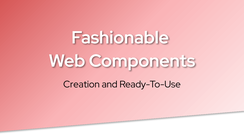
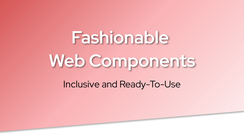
Creation: Creation -> Inclusive
